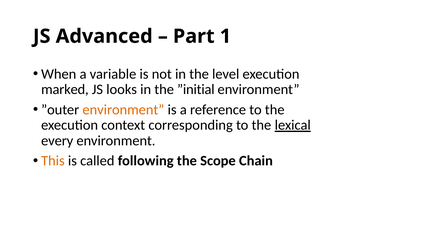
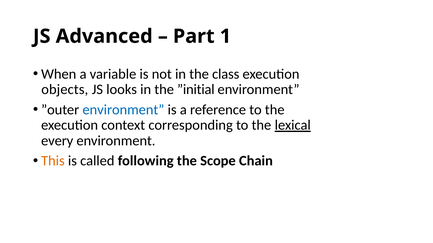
level: level -> class
marked: marked -> objects
environment at (123, 110) colour: orange -> blue
